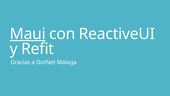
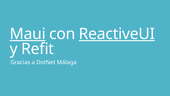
ReactiveUI underline: none -> present
